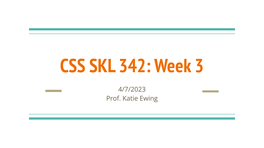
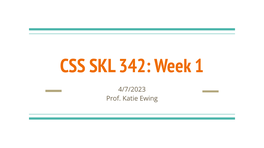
3: 3 -> 1
